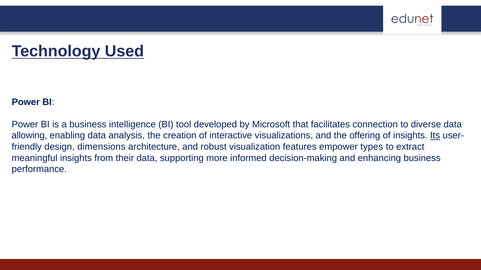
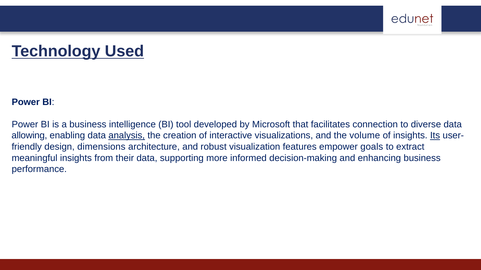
analysis underline: none -> present
offering: offering -> volume
types: types -> goals
